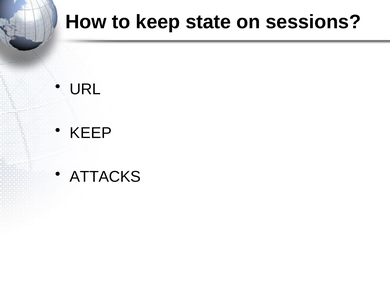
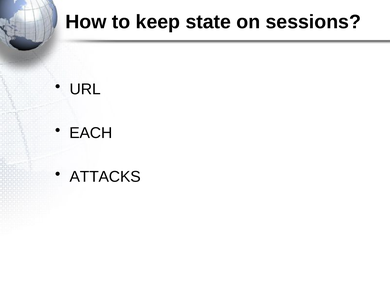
KEEP at (91, 133): KEEP -> EACH
